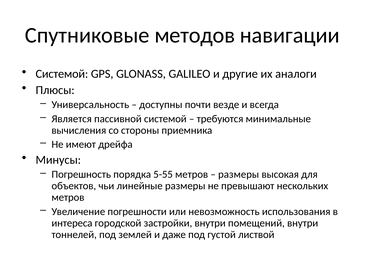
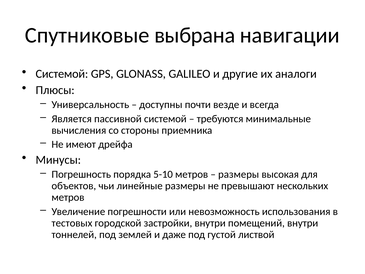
методов: методов -> выбрана
5-55: 5-55 -> 5-10
интереса: интереса -> тестовых
